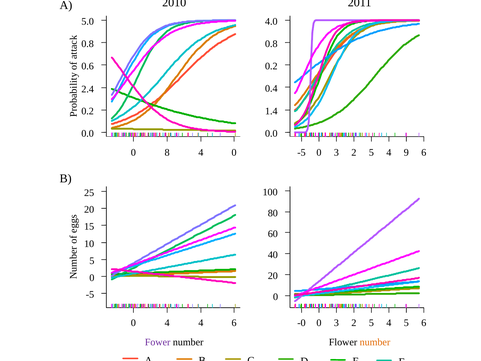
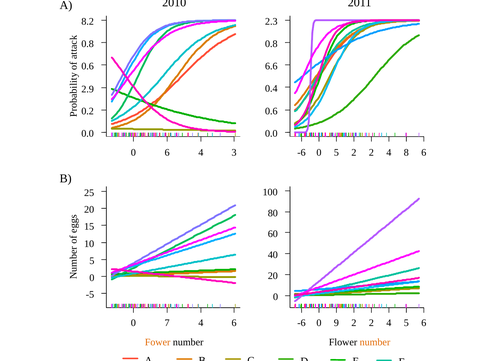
5.0: 5.0 -> 8.2
4.0: 4.0 -> 2.3
0.2 at (271, 66): 0.2 -> 6.6
2.4: 2.4 -> 2.9
1.4 at (271, 111): 1.4 -> 0.6
0 8: 8 -> 6
4 0: 0 -> 3
-5 at (301, 152): -5 -> -6
3 at (336, 152): 3 -> 5
5 at (371, 152): 5 -> 2
9: 9 -> 8
0 4: 4 -> 7
-0 at (301, 323): -0 -> -6
3 at (336, 323): 3 -> 9
5 at (371, 323): 5 -> 2
Fower colour: purple -> orange
